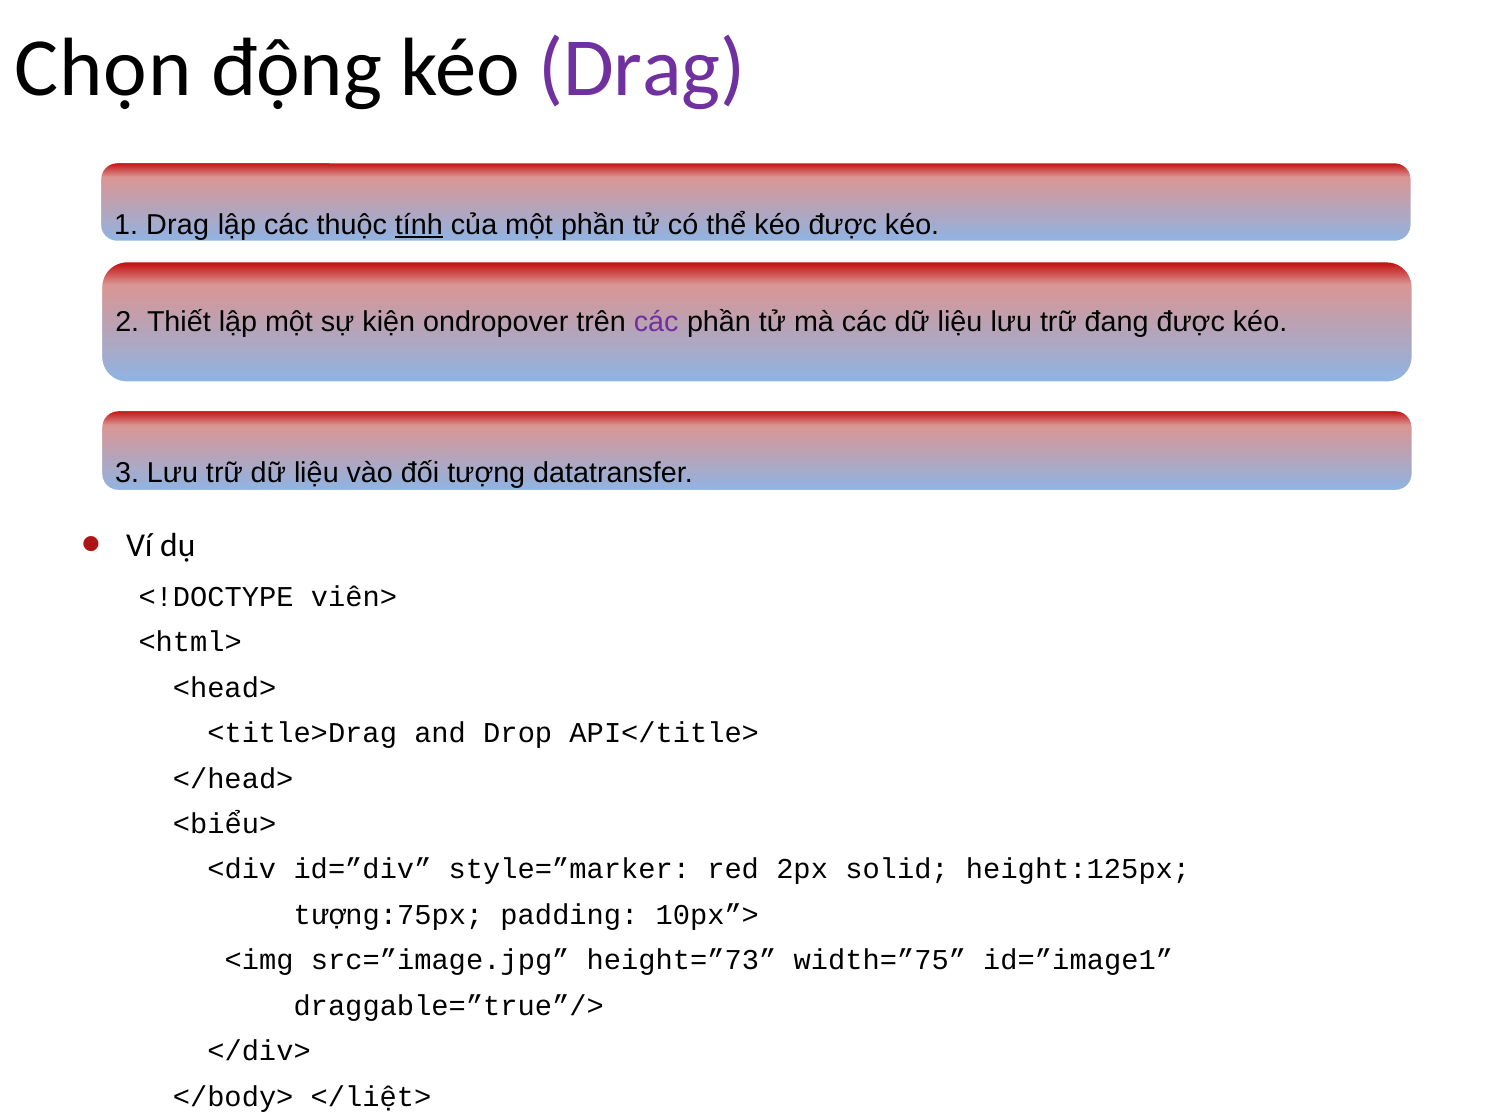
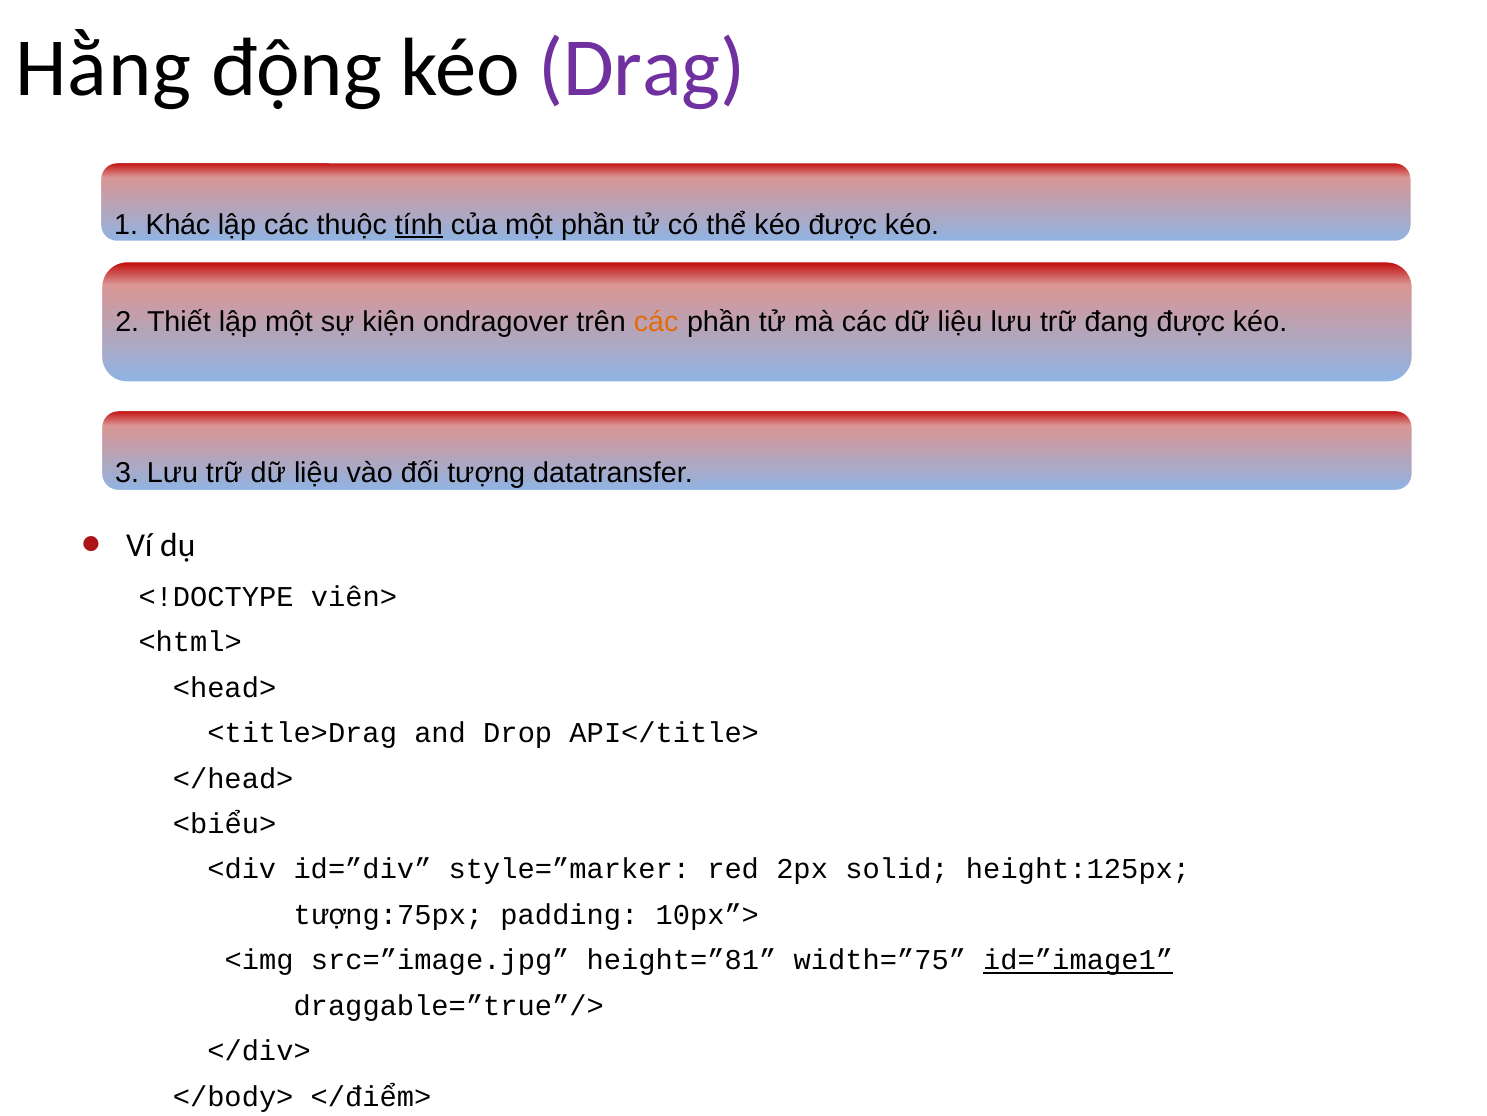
Chọn: Chọn -> Hằng
1 Drag: Drag -> Khác
ondropover: ondropover -> ondragover
các at (656, 321) colour: purple -> orange
height=”73: height=”73 -> height=”81
id=”image1 underline: none -> present
</liệt>: </liệt> -> </điểm>
